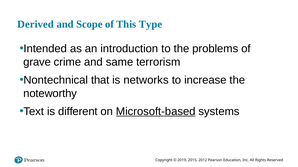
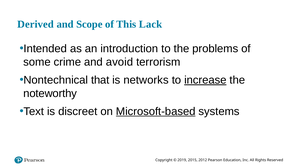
Type: Type -> Lack
grave: grave -> some
same: same -> avoid
increase underline: none -> present
different: different -> discreet
